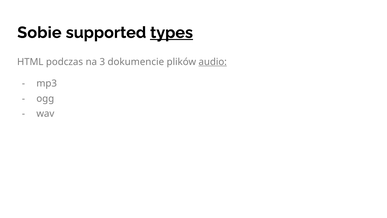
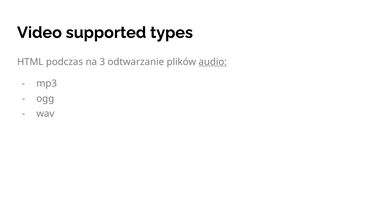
Sobie: Sobie -> Video
types underline: present -> none
dokumencie: dokumencie -> odtwarzanie
